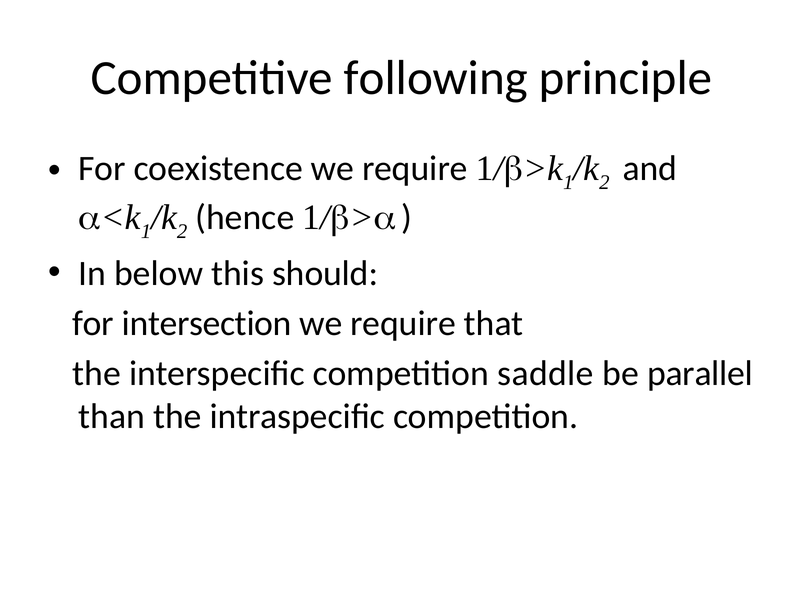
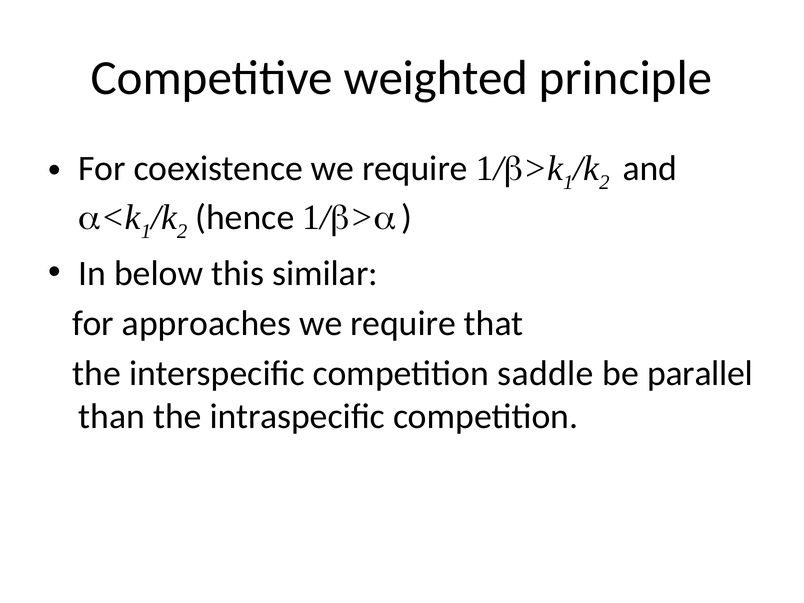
following: following -> weighted
should: should -> similar
intersection: intersection -> approaches
